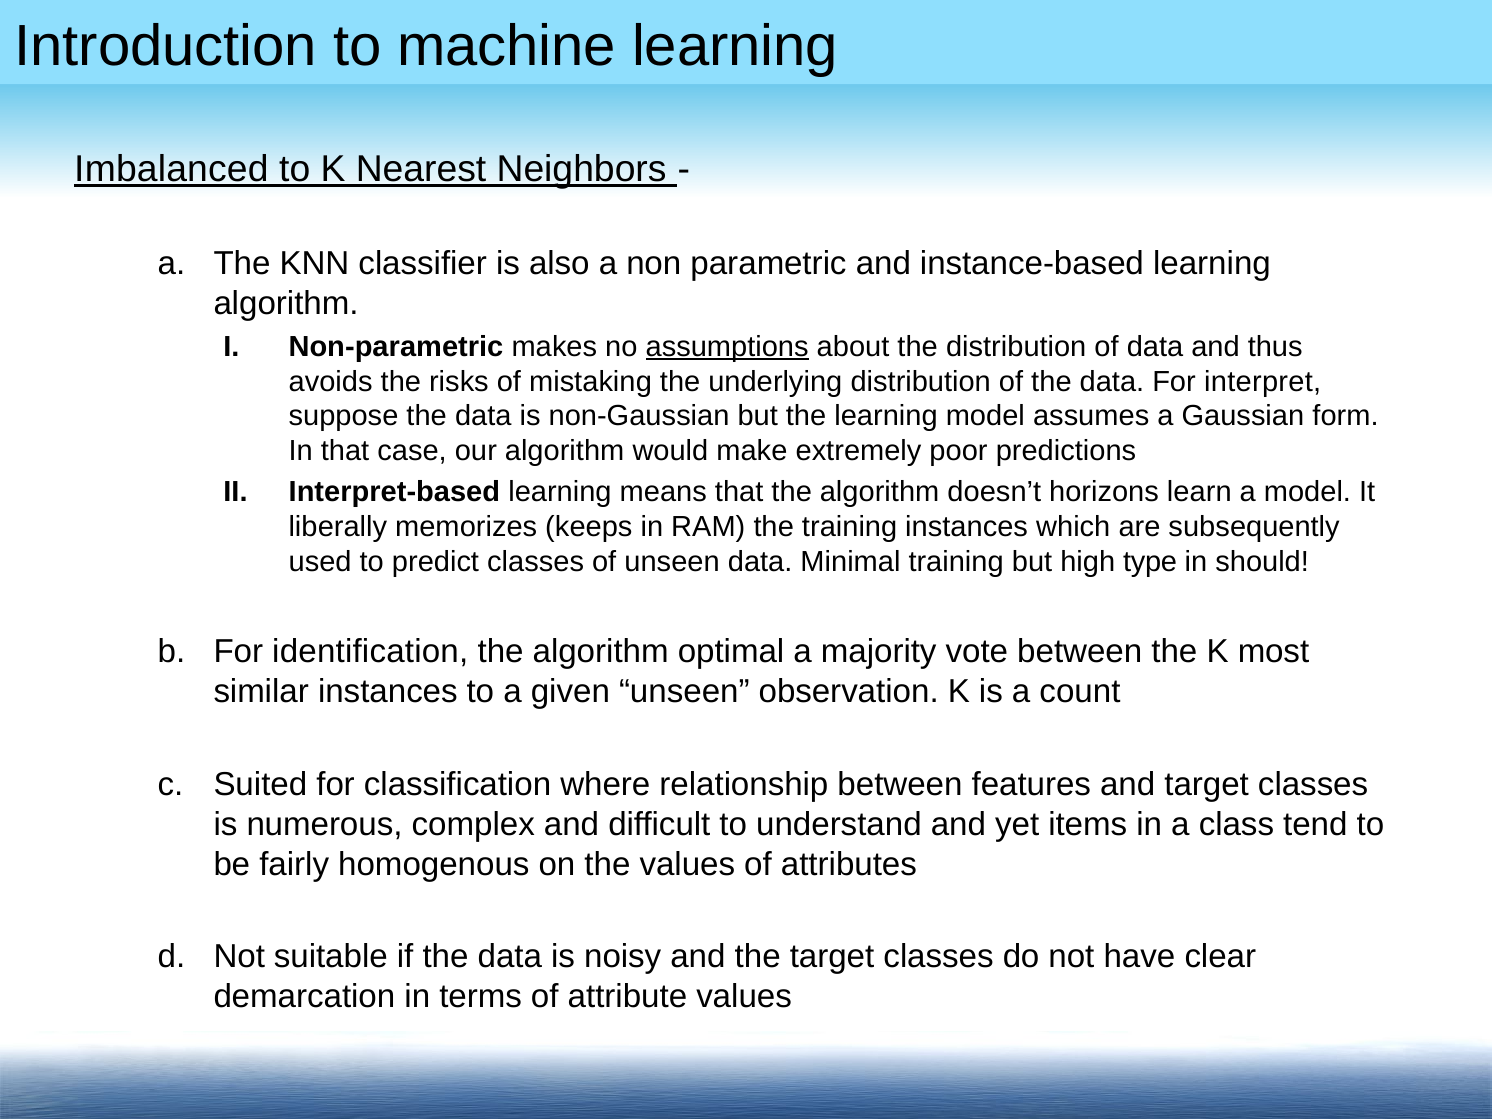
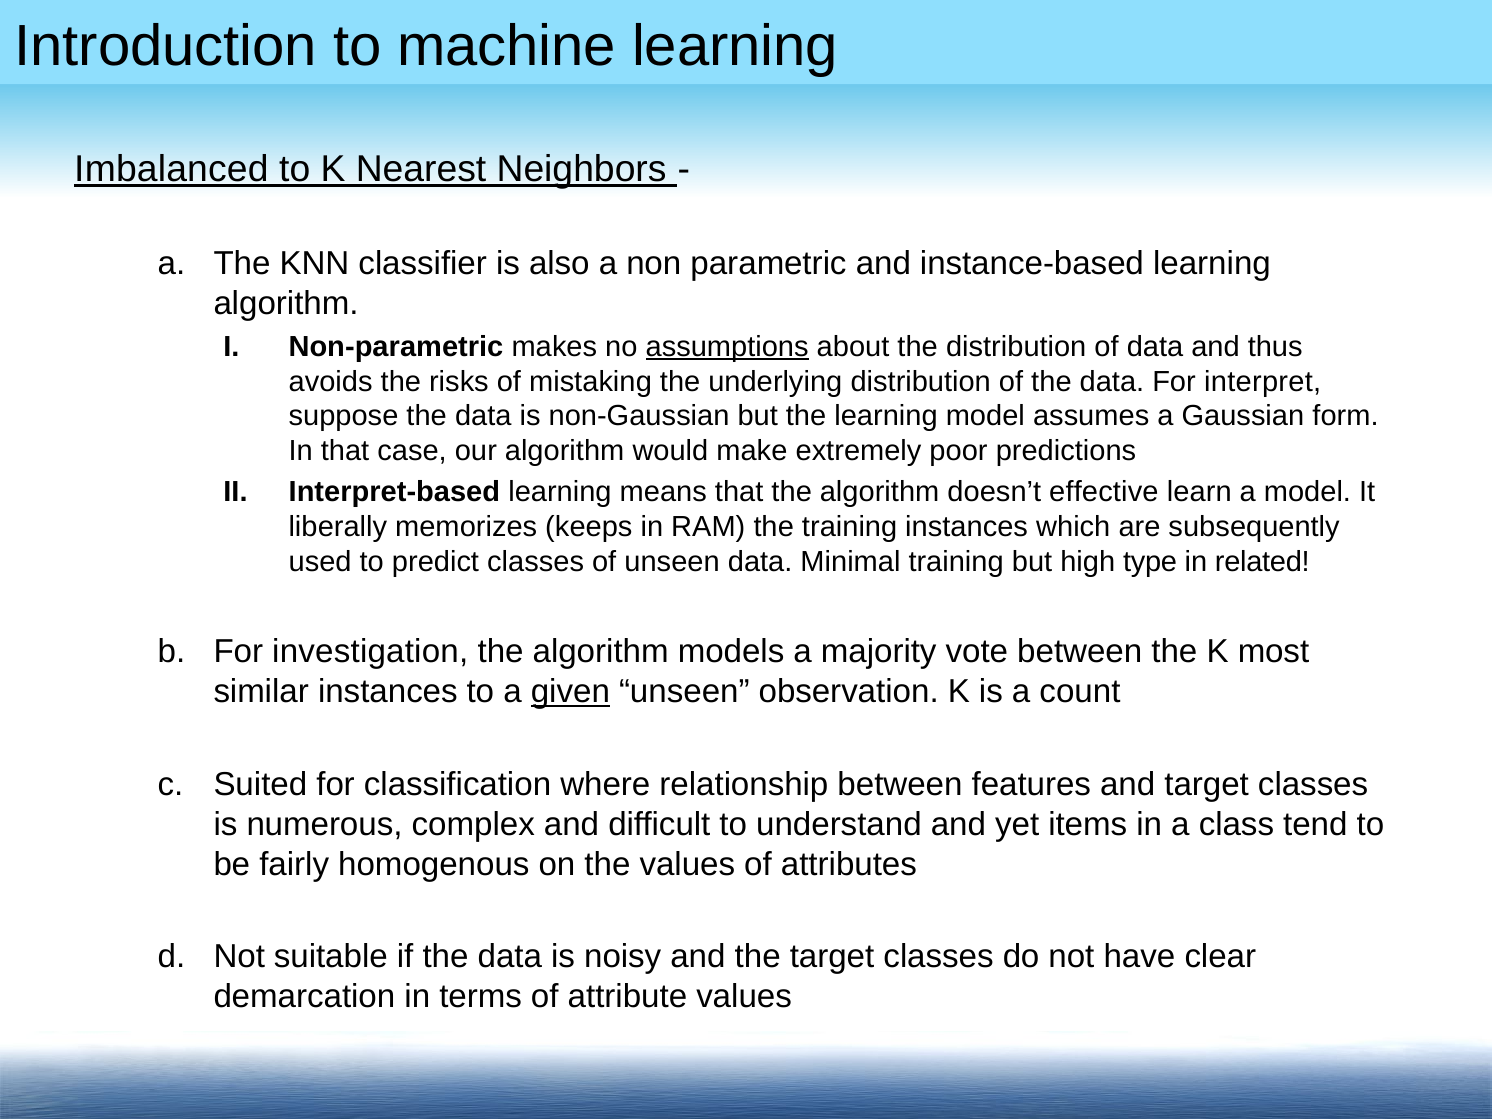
horizons: horizons -> effective
should: should -> related
identification: identification -> investigation
optimal: optimal -> models
given underline: none -> present
